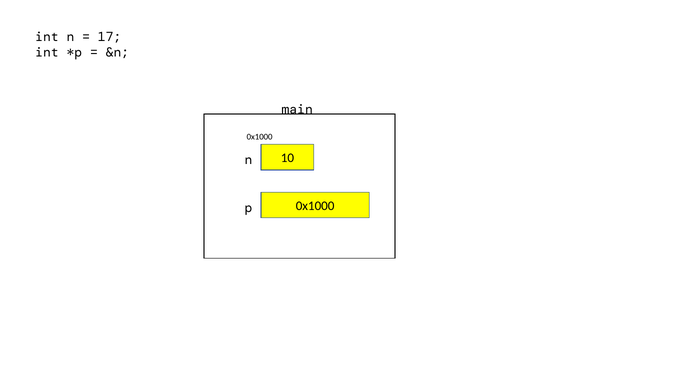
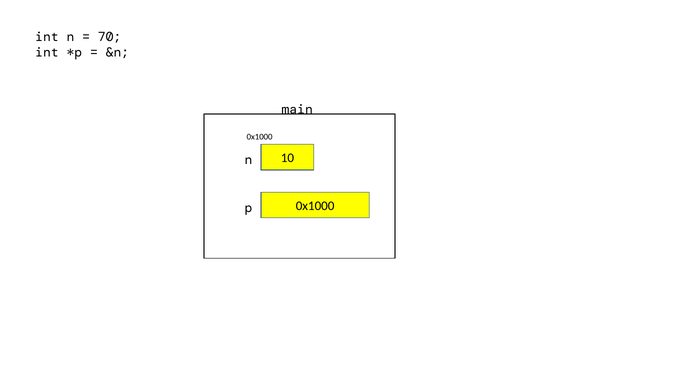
17: 17 -> 70
